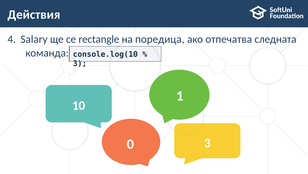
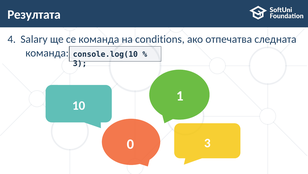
Действия: Действия -> Резултата
се rectangle: rectangle -> команда
поредица: поредица -> conditions
